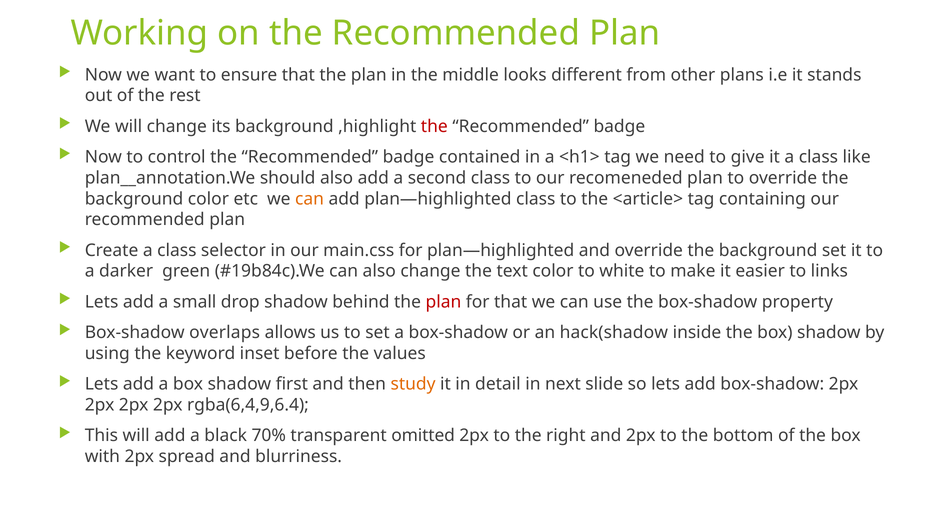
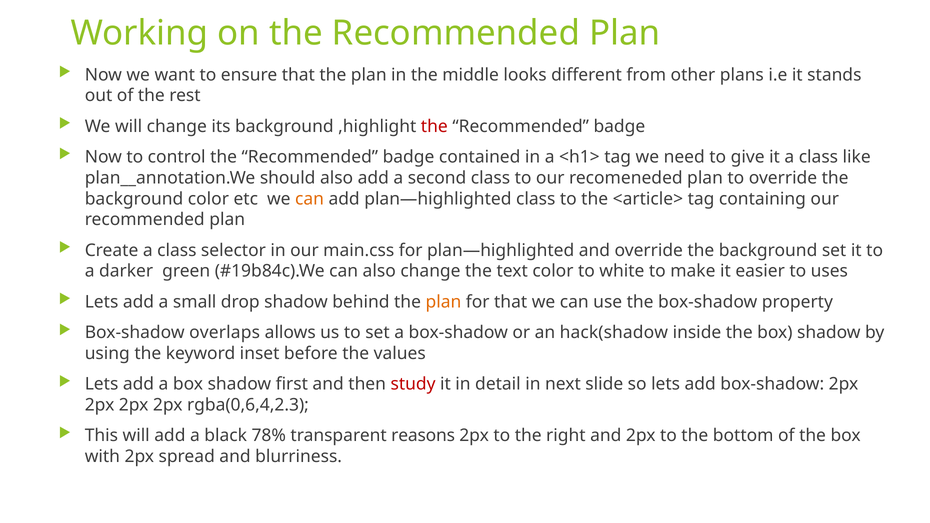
links: links -> uses
plan at (443, 302) colour: red -> orange
study colour: orange -> red
rgba(6,4,9,6.4: rgba(6,4,9,6.4 -> rgba(0,6,4,2.3
70%: 70% -> 78%
omitted: omitted -> reasons
